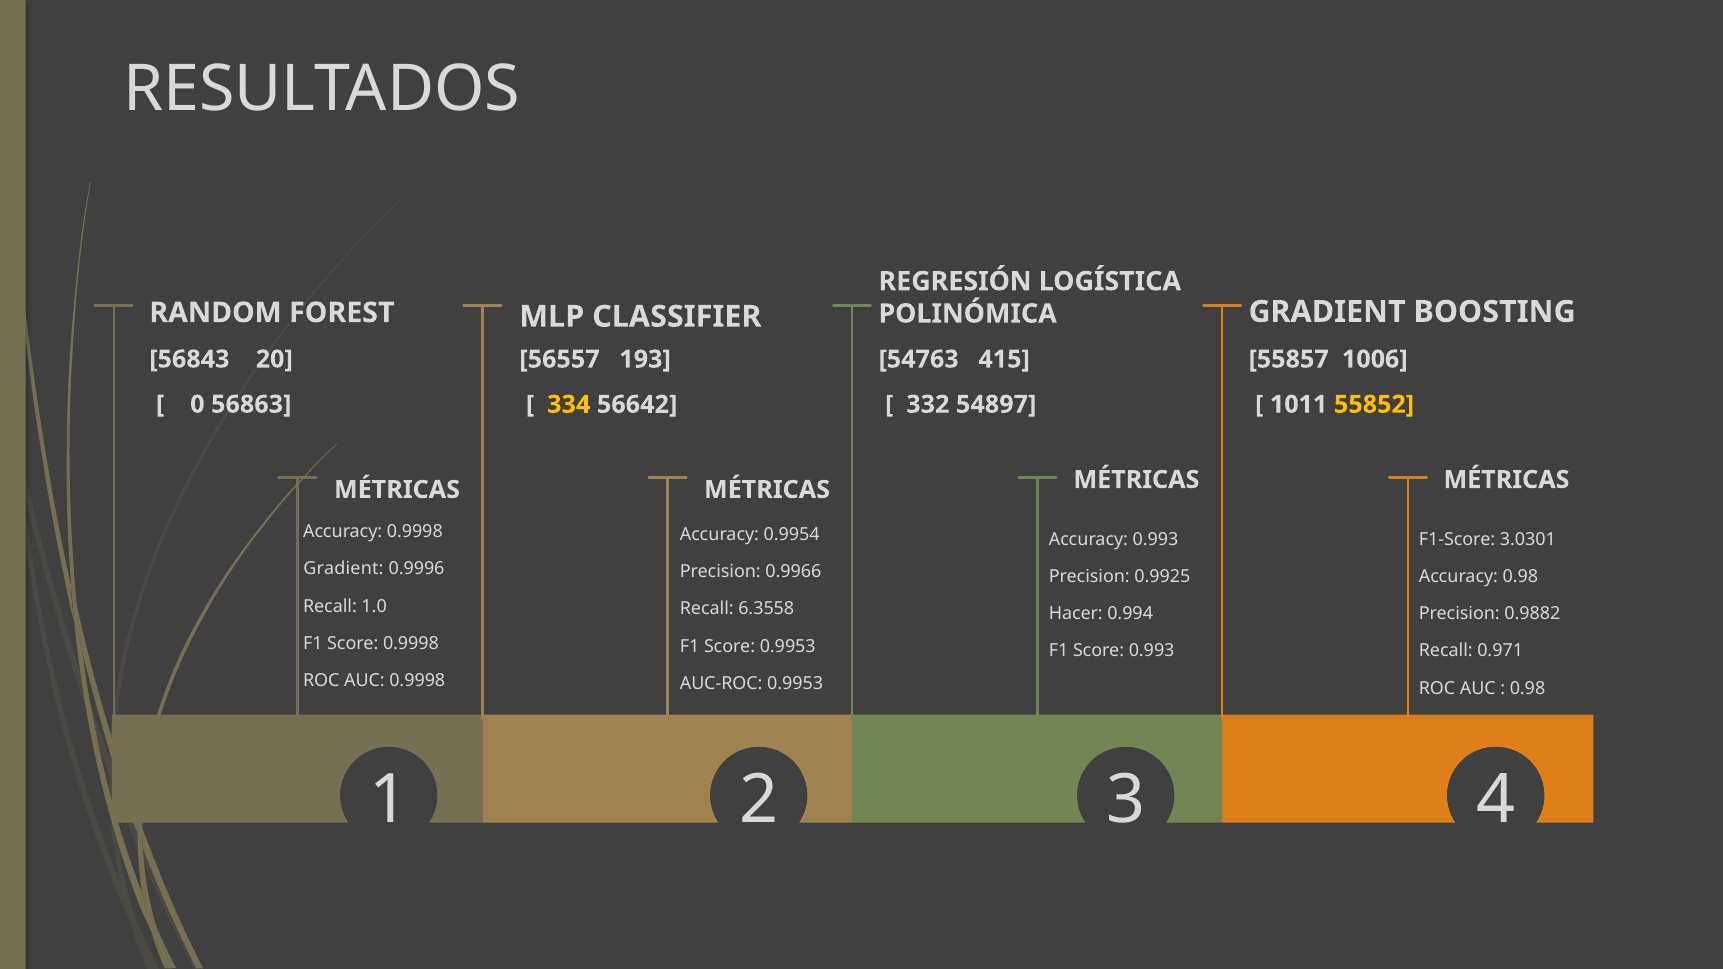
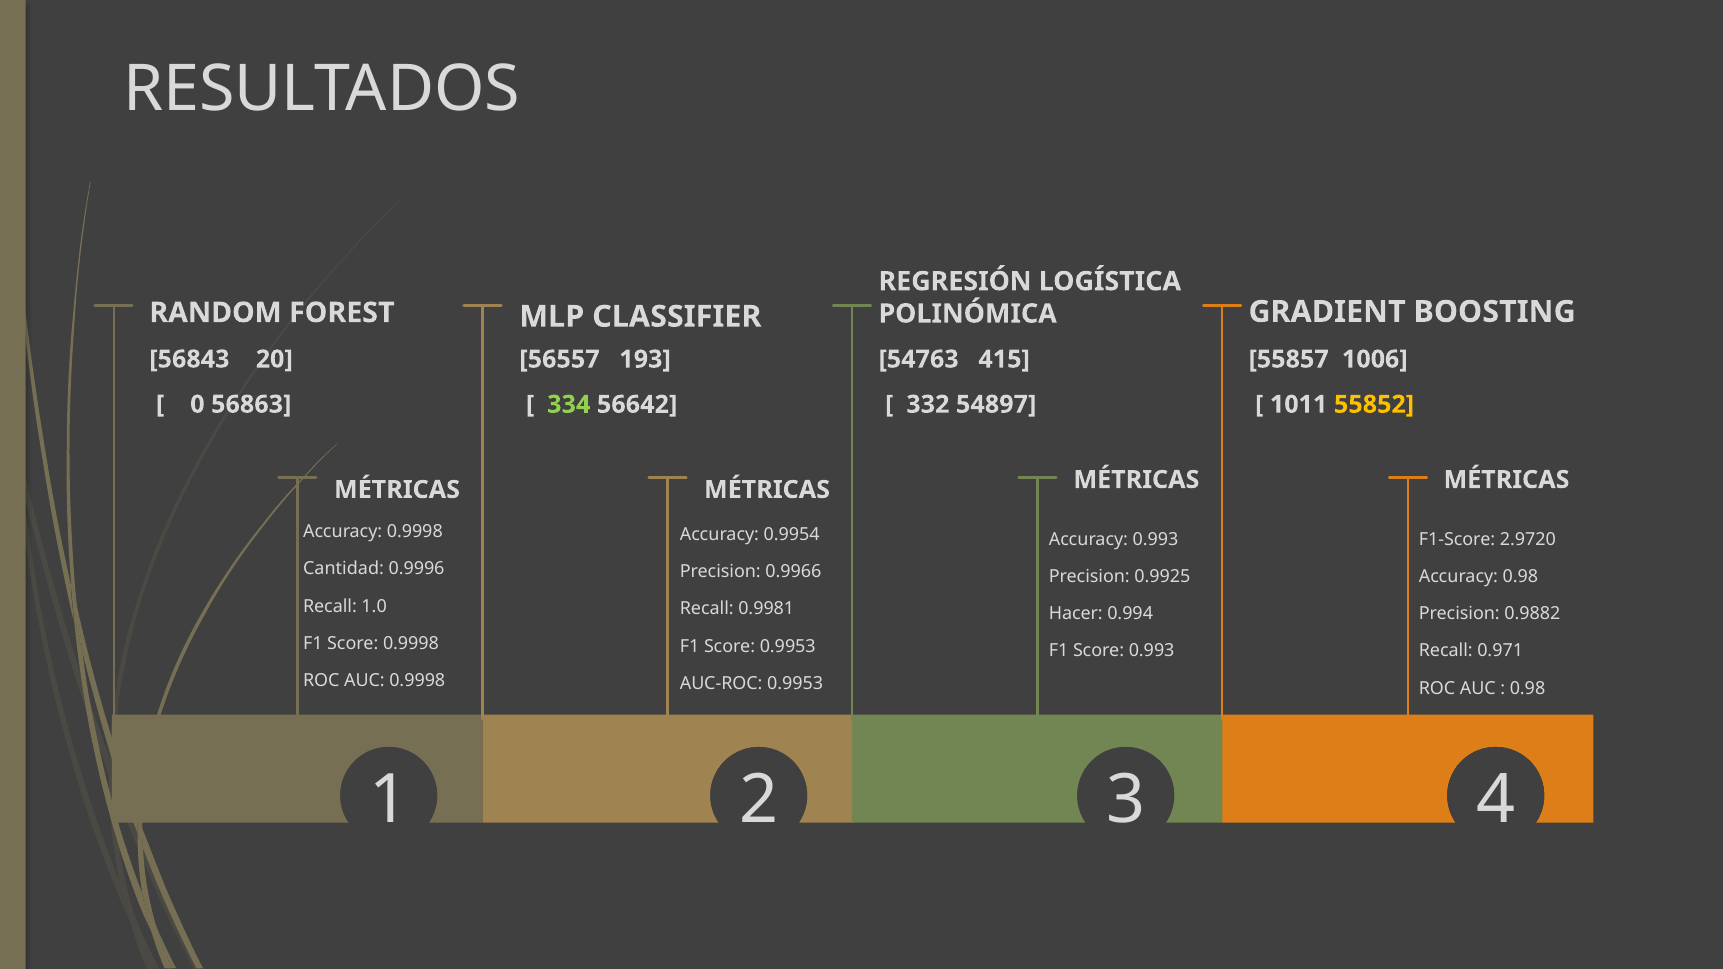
334 colour: yellow -> light green
3.0301: 3.0301 -> 2.9720
Gradient at (343, 569): Gradient -> Cantidad
6.3558: 6.3558 -> 0.9981
